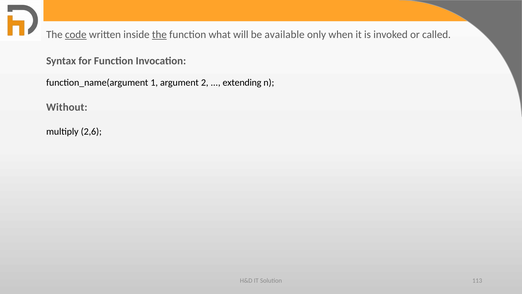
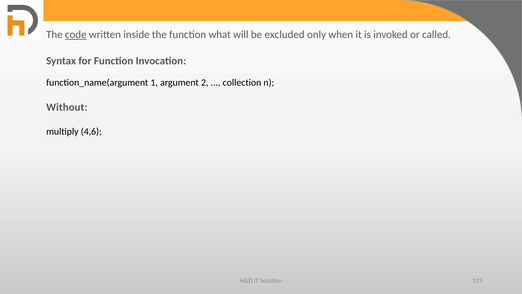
the at (159, 35) underline: present -> none
available: available -> excluded
extending: extending -> collection
2,6: 2,6 -> 4,6
